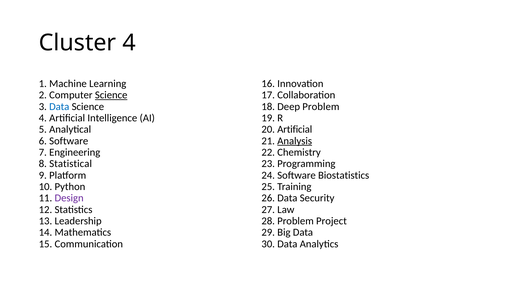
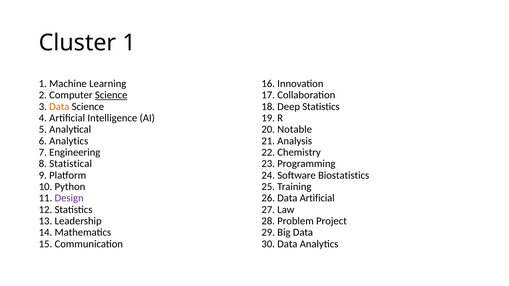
Cluster 4: 4 -> 1
Data at (59, 107) colour: blue -> orange
Deep Problem: Problem -> Statistics
20 Artificial: Artificial -> Notable
6 Software: Software -> Analytics
Analysis underline: present -> none
Data Security: Security -> Artificial
